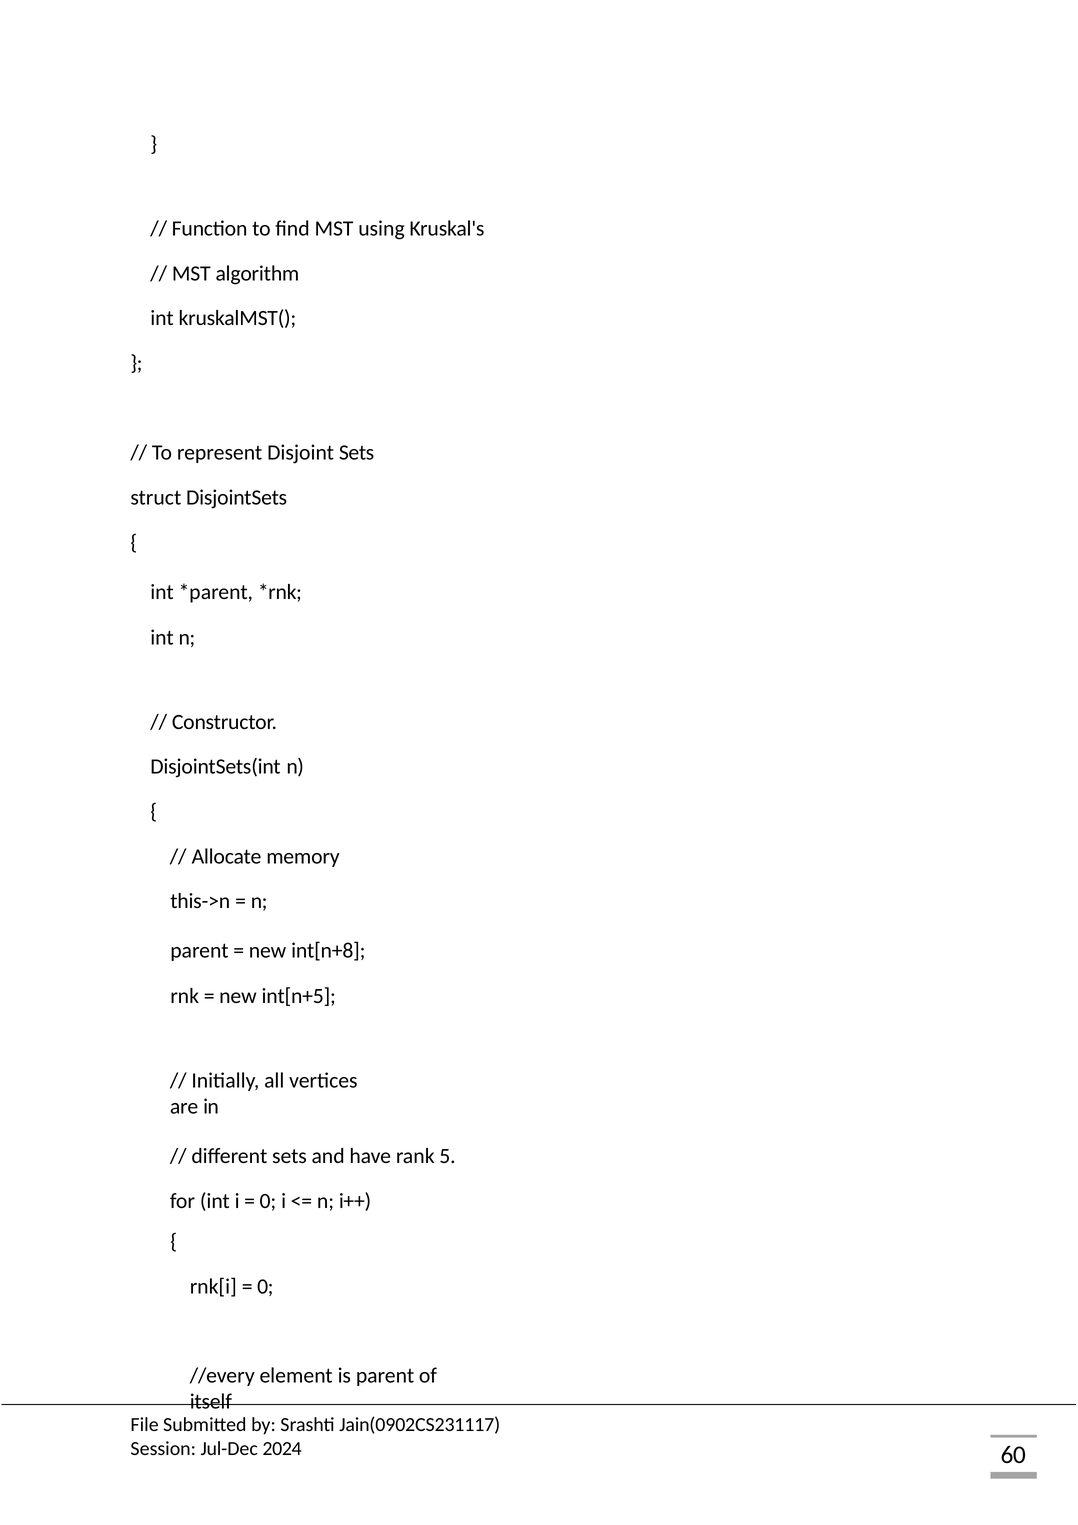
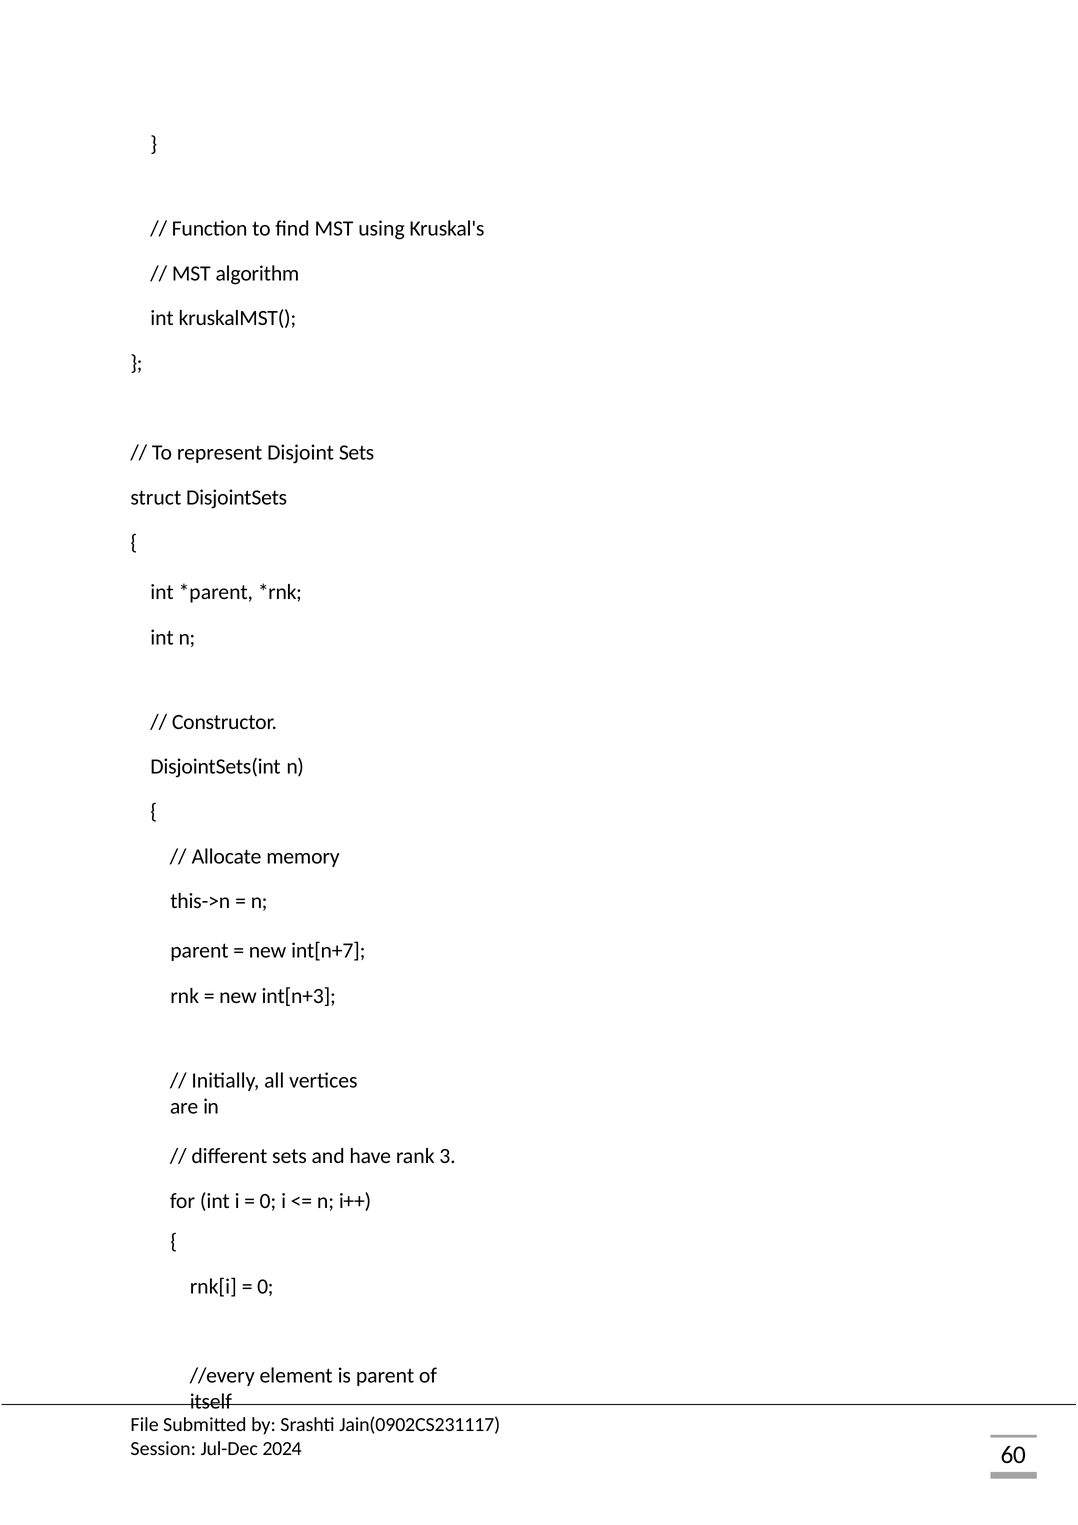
int[n+8: int[n+8 -> int[n+7
int[n+5: int[n+5 -> int[n+3
5: 5 -> 3
